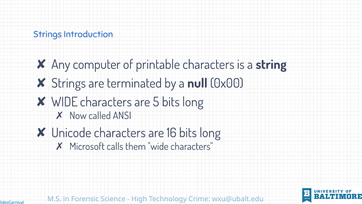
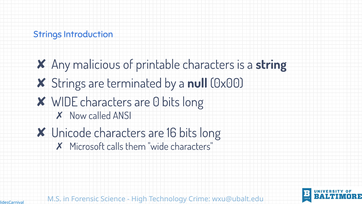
computer: computer -> malicious
5: 5 -> 0
